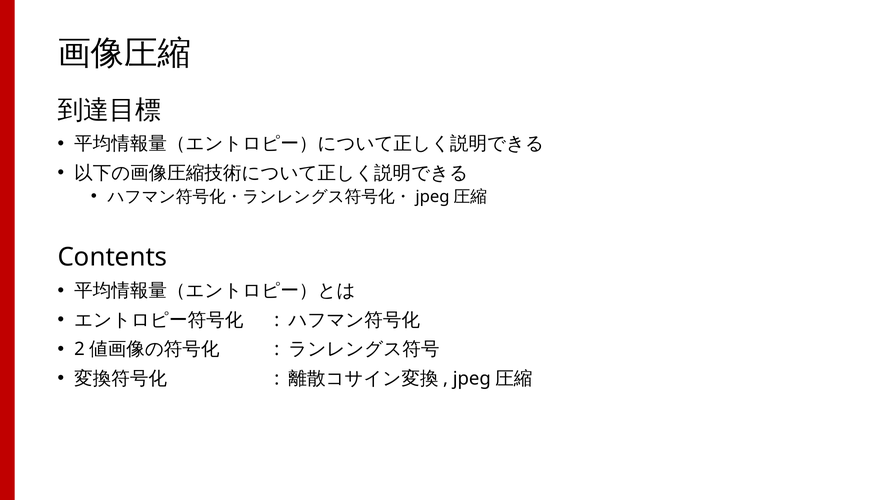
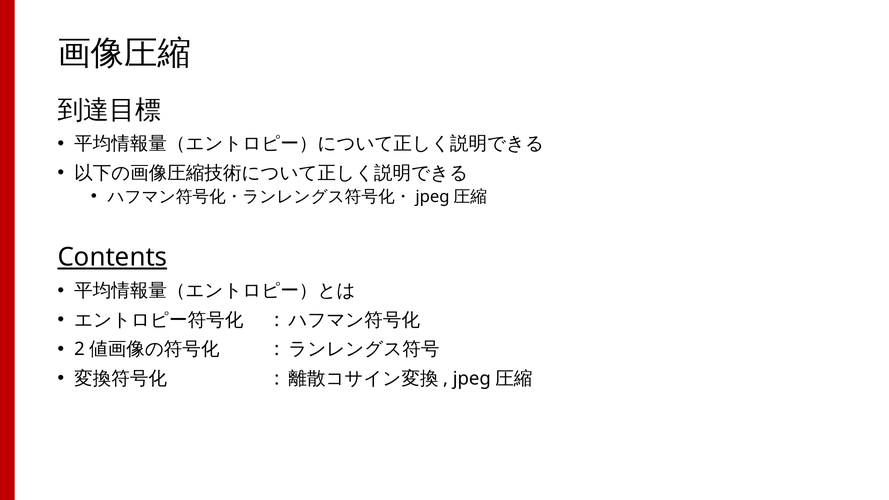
Contents underline: none -> present
